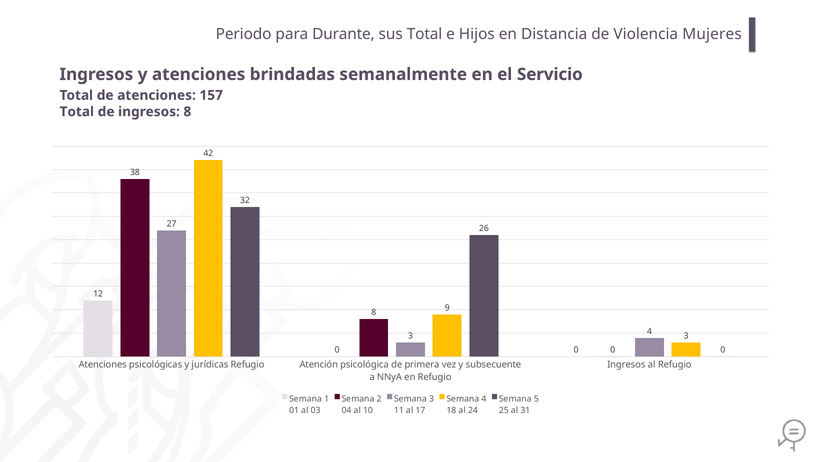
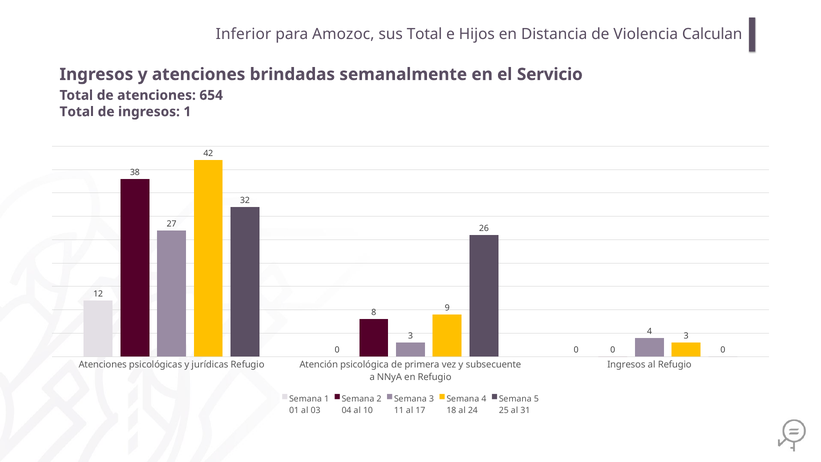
Periodo: Periodo -> Inferior
Durante: Durante -> Amozoc
Mujeres: Mujeres -> Calculan
157: 157 -> 654
ingresos 8: 8 -> 1
